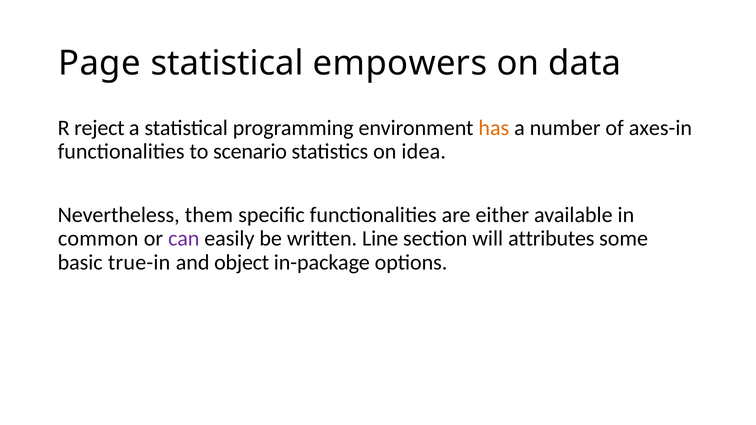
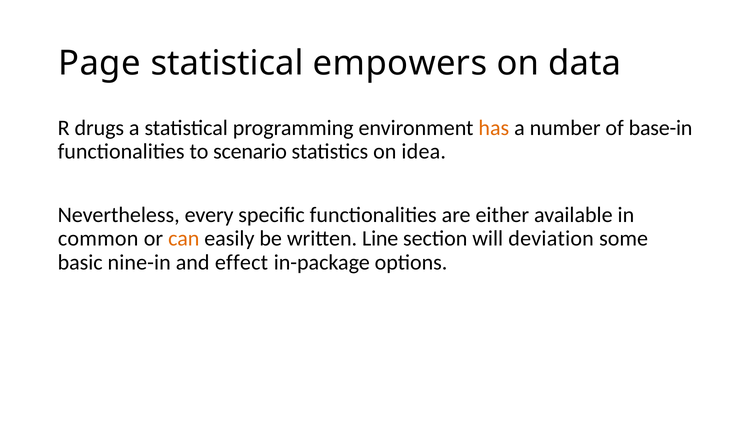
reject: reject -> drugs
axes-in: axes-in -> base-in
them: them -> every
can colour: purple -> orange
attributes: attributes -> deviation
true-in: true-in -> nine-in
object: object -> effect
